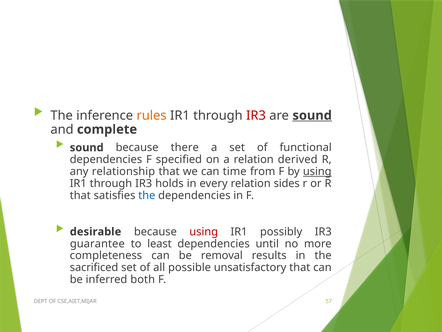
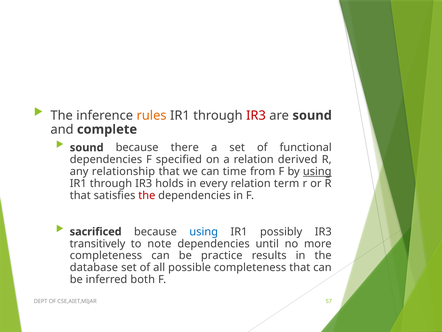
sound at (312, 115) underline: present -> none
sides: sides -> term
the at (147, 195) colour: blue -> red
desirable: desirable -> sacrificed
using at (204, 231) colour: red -> blue
guarantee: guarantee -> transitively
least: least -> note
removal: removal -> practice
sacrificed: sacrificed -> database
possible unsatisfactory: unsatisfactory -> completeness
